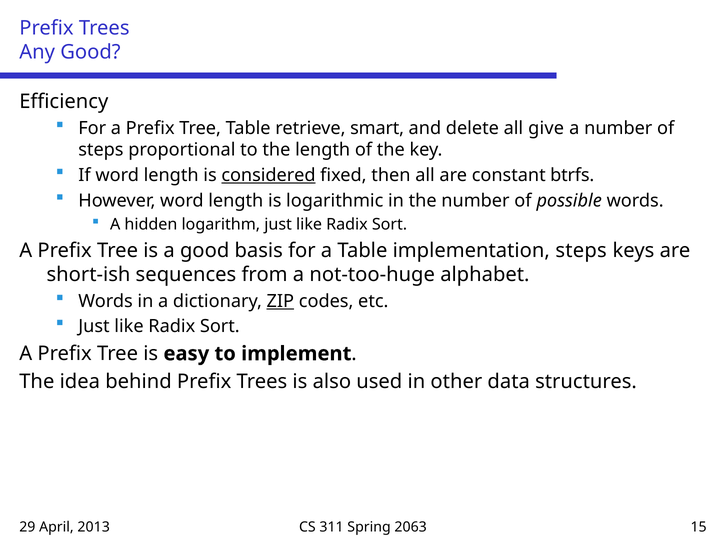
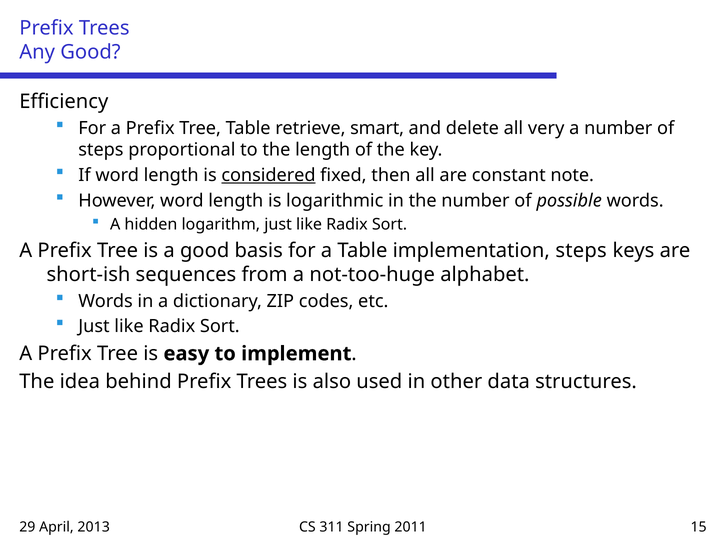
give: give -> very
btrfs: btrfs -> note
ZIP underline: present -> none
2063: 2063 -> 2011
